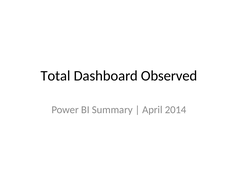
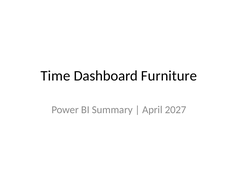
Total: Total -> Time
Observed: Observed -> Furniture
2014: 2014 -> 2027
